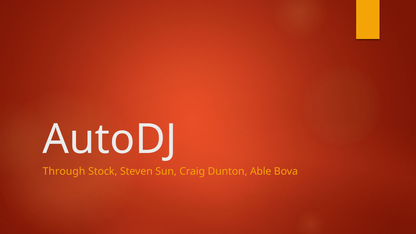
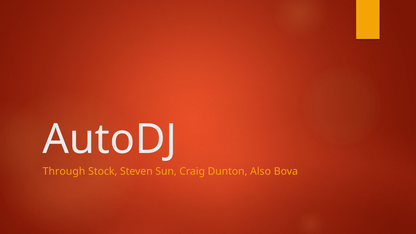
Able: Able -> Also
